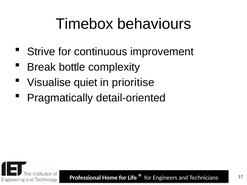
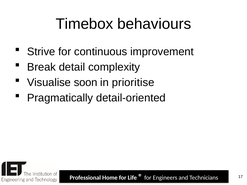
bottle: bottle -> detail
quiet: quiet -> soon
